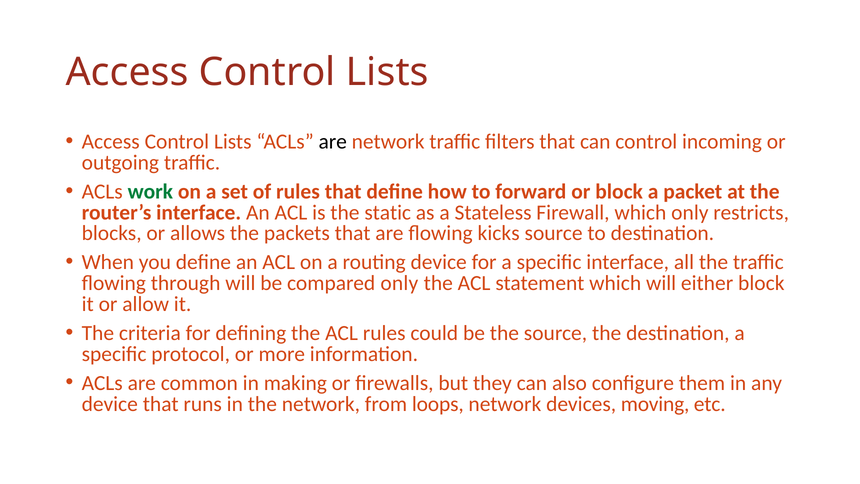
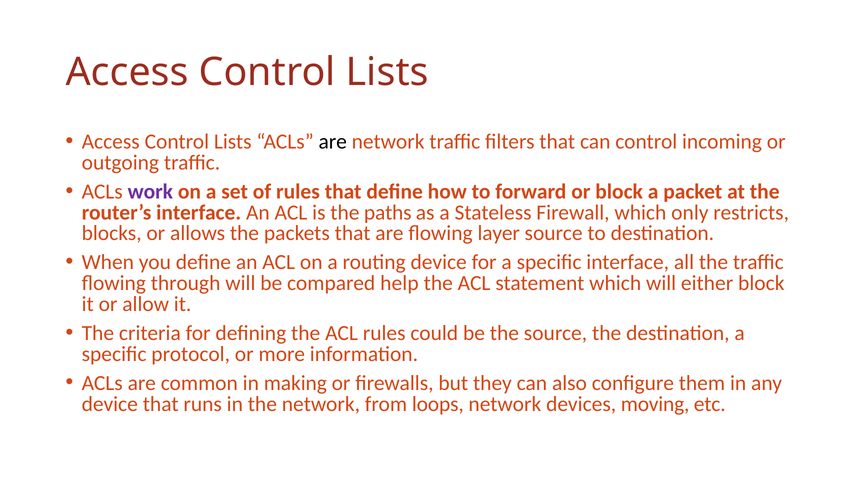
work colour: green -> purple
static: static -> paths
kicks: kicks -> layer
compared only: only -> help
